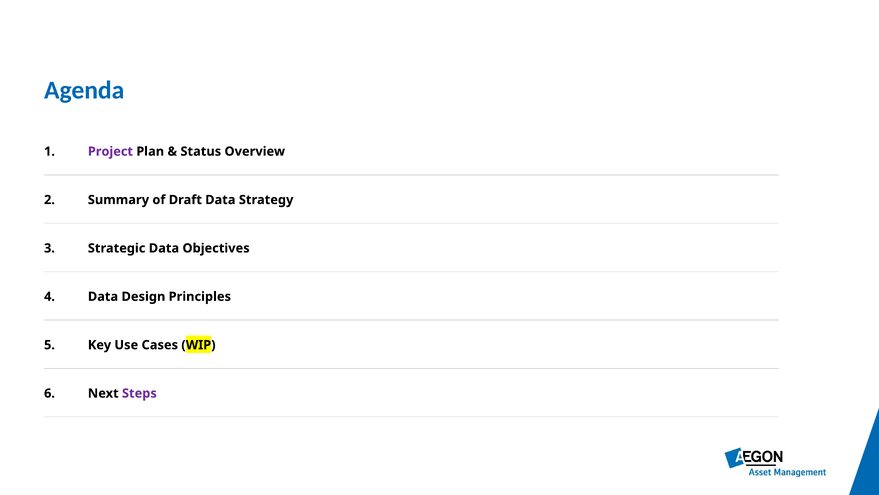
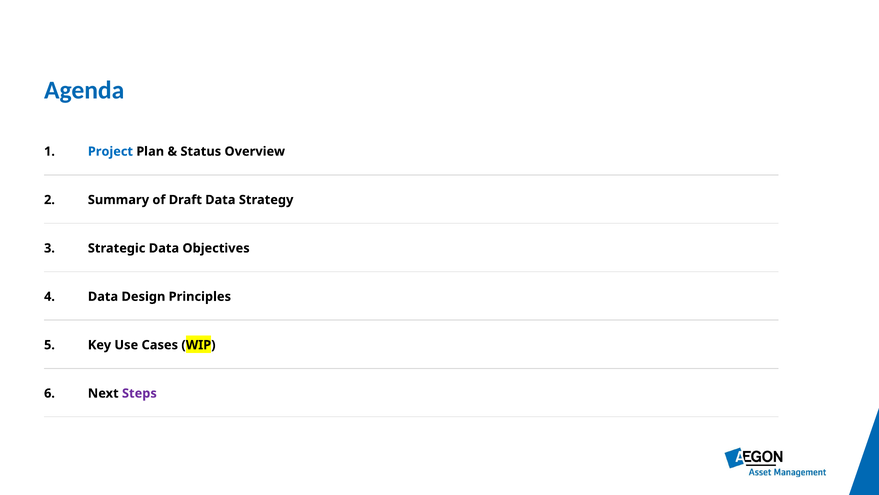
Project colour: purple -> blue
